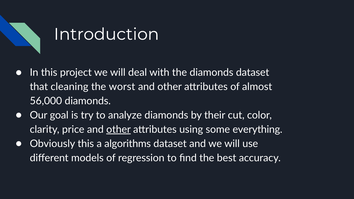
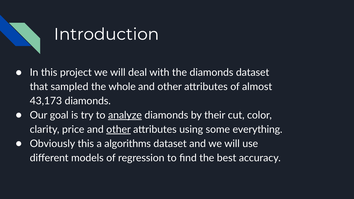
cleaning: cleaning -> sampled
worst: worst -> whole
56,000: 56,000 -> 43,173
analyze underline: none -> present
